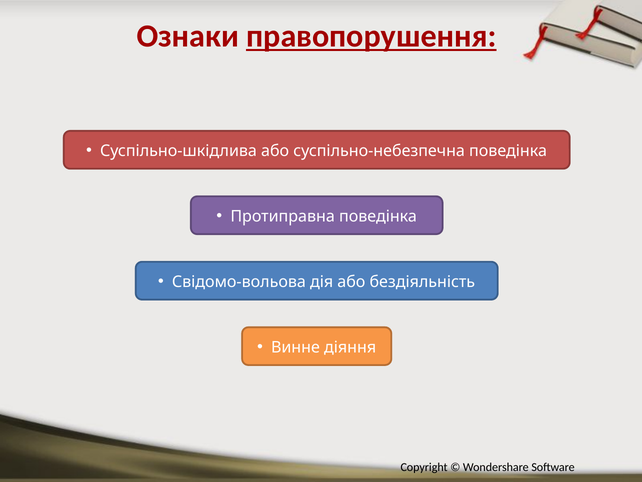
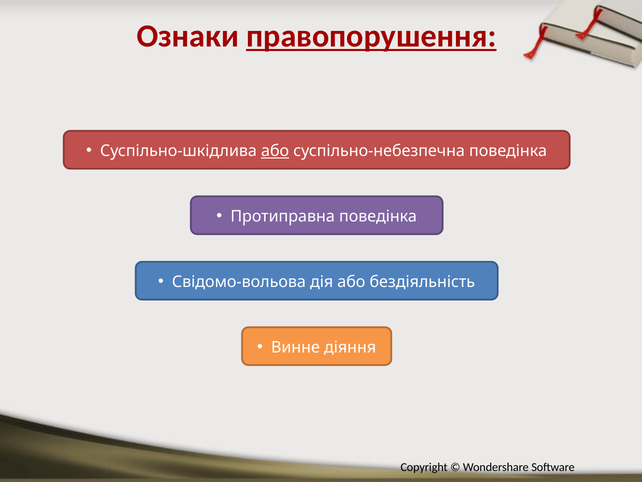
або at (275, 151) underline: none -> present
